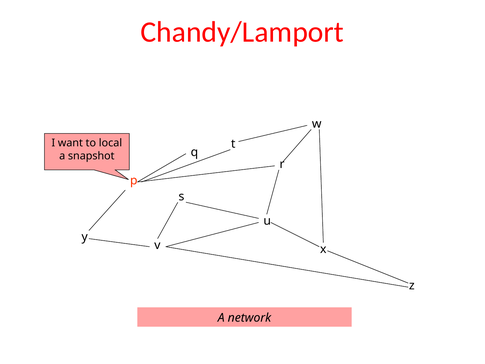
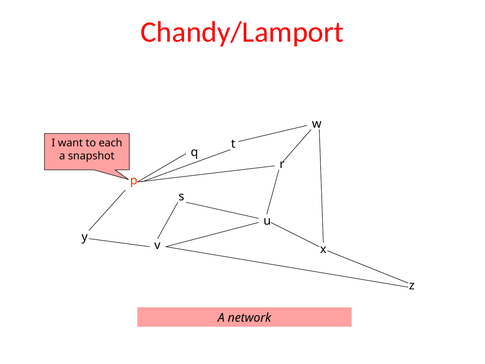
local: local -> each
